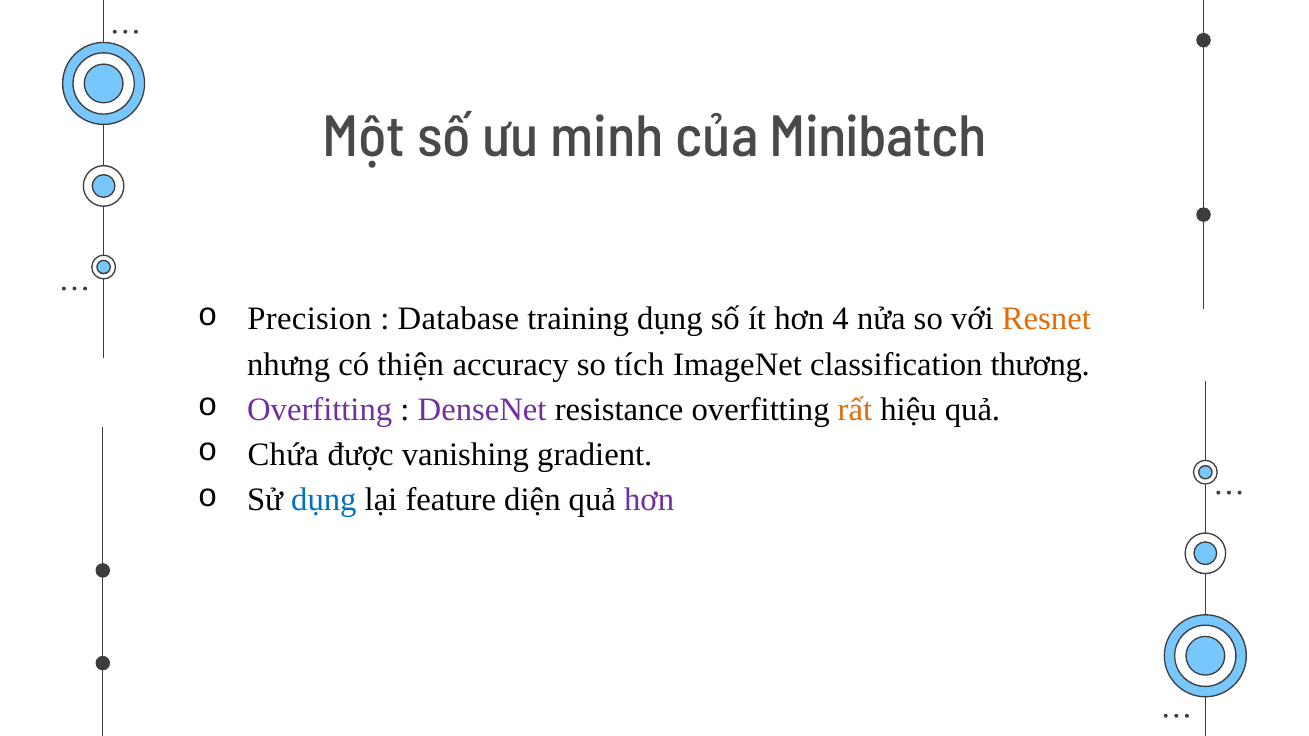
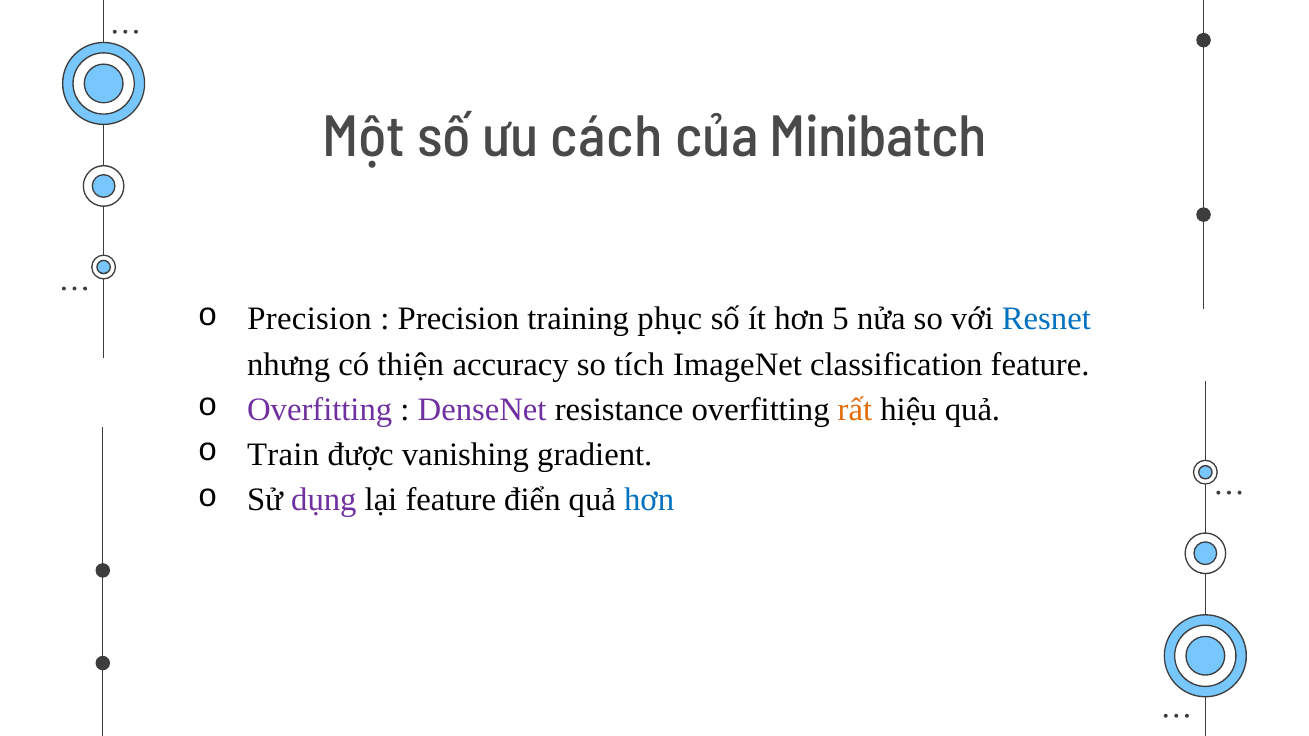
minh: minh -> cách
Database at (458, 319): Database -> Precision
training dụng: dụng -> phục
4: 4 -> 5
Resnet colour: orange -> blue
classification thương: thương -> feature
Chứa: Chứa -> Train
dụng at (324, 500) colour: blue -> purple
diện: diện -> điển
hơn at (649, 500) colour: purple -> blue
